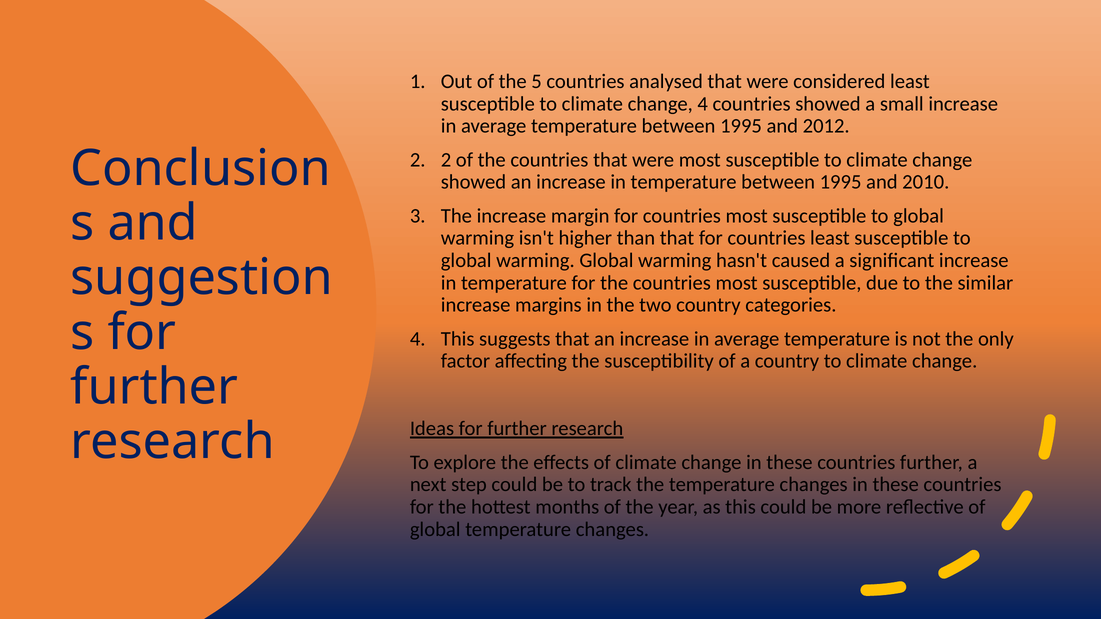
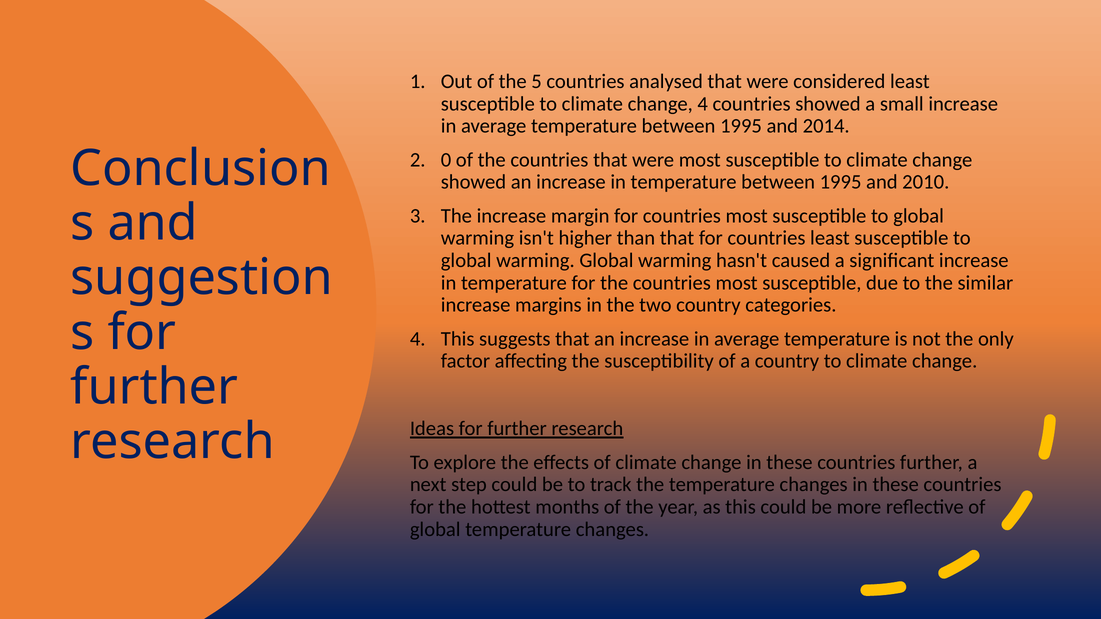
2012: 2012 -> 2014
2 at (446, 160): 2 -> 0
